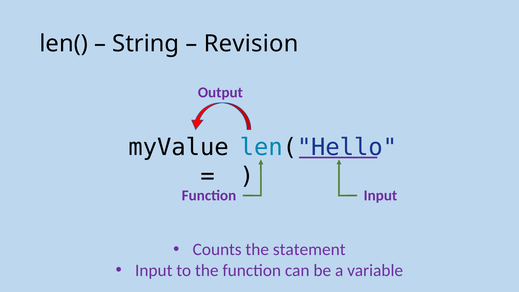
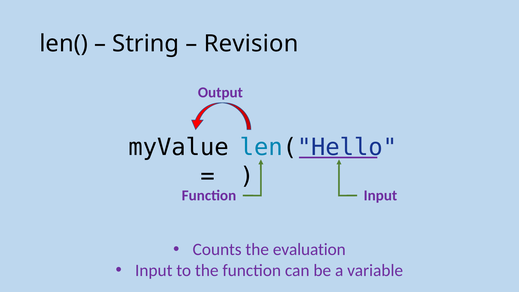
statement: statement -> evaluation
